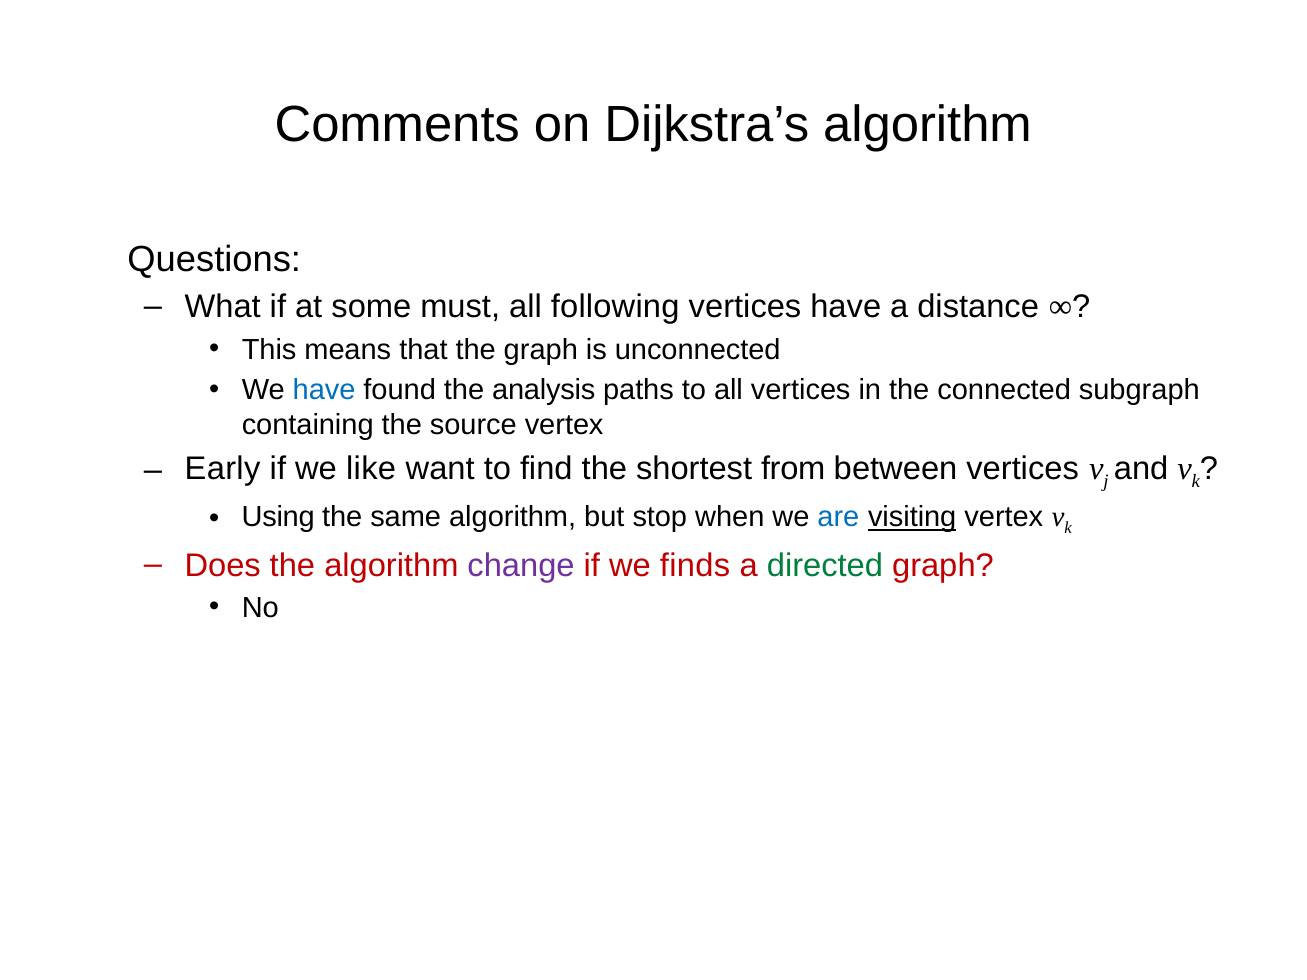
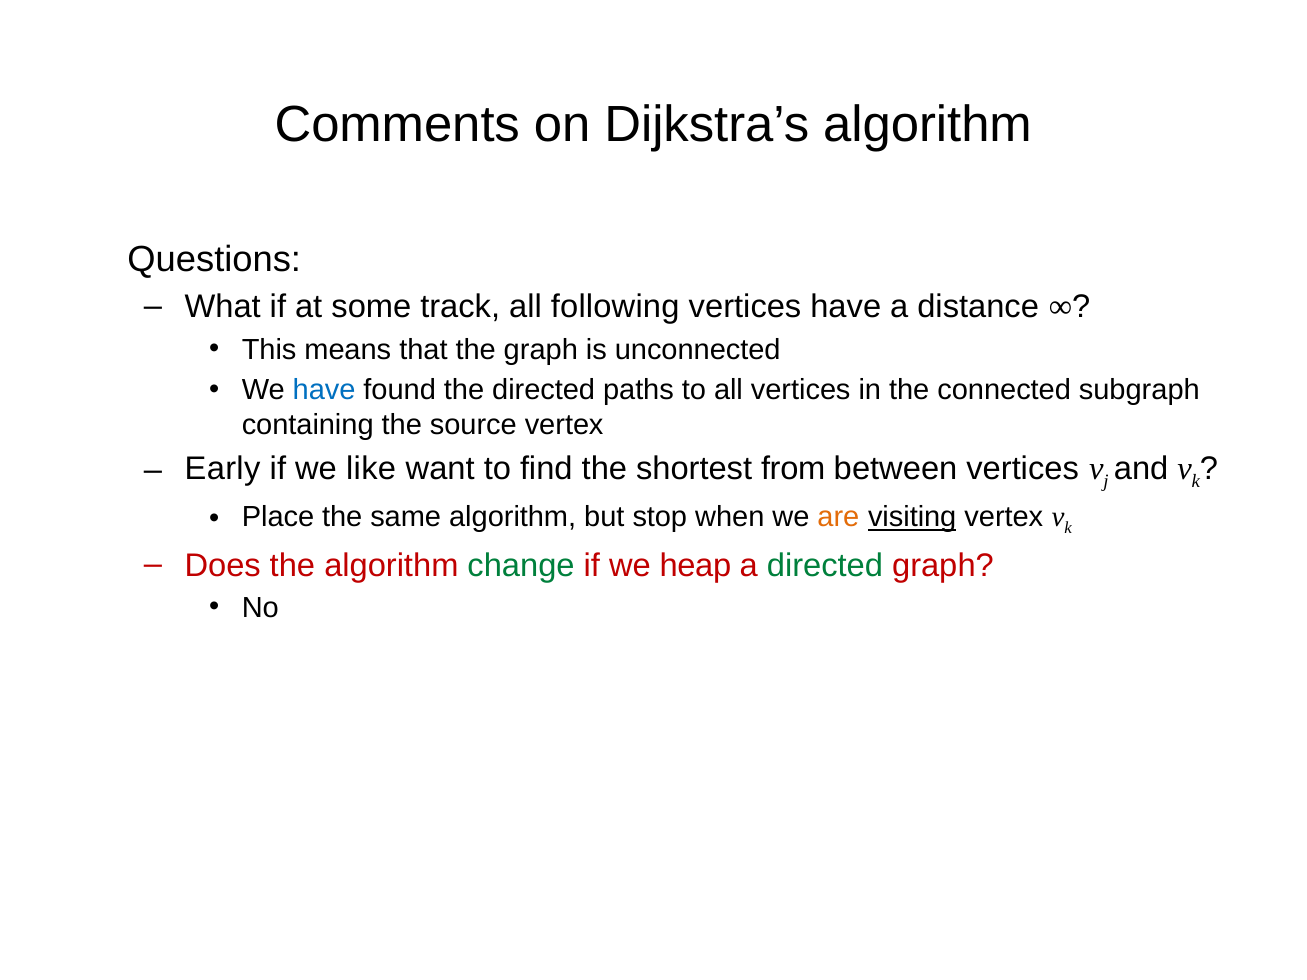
must: must -> track
the analysis: analysis -> directed
Using: Using -> Place
are colour: blue -> orange
change colour: purple -> green
finds: finds -> heap
